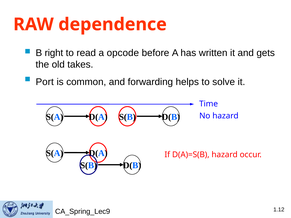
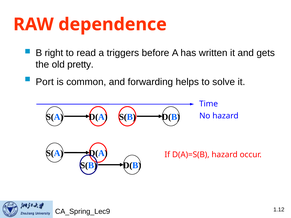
opcode: opcode -> triggers
takes: takes -> pretty
